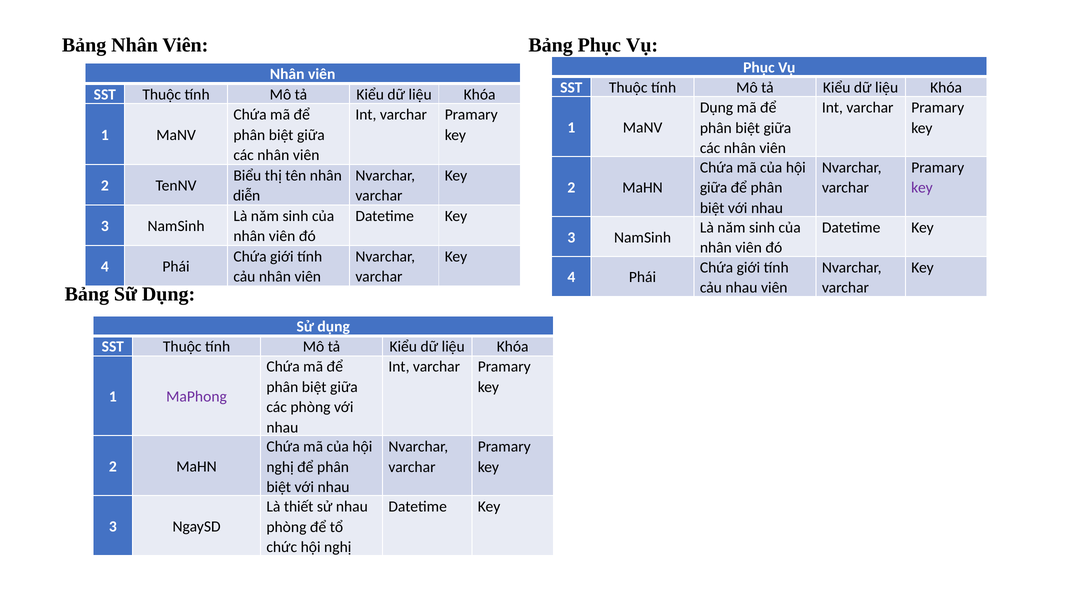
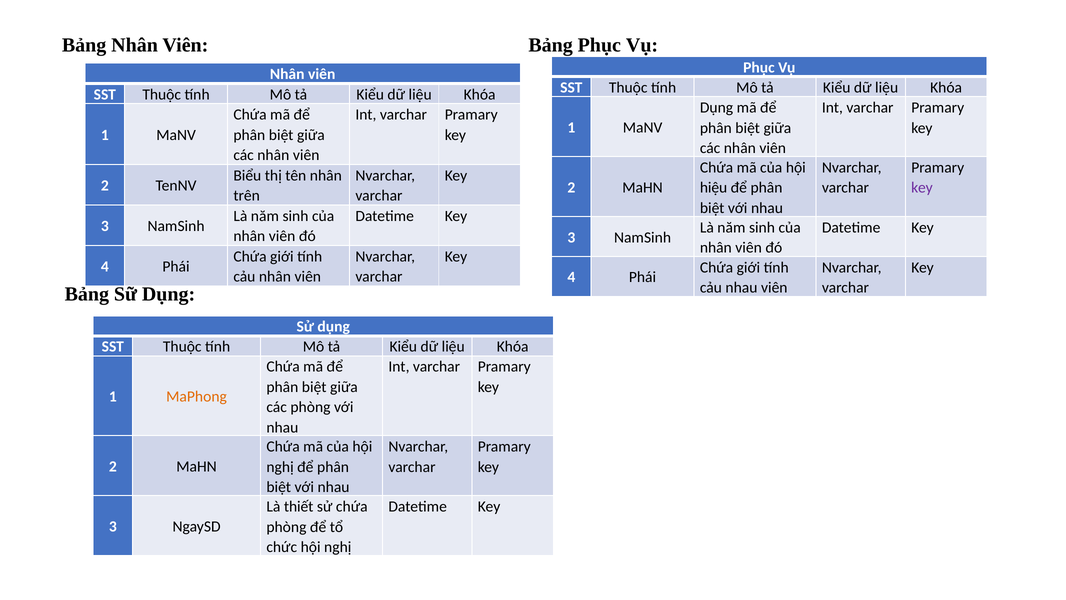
giữa at (714, 188): giữa -> hiệu
diễn: diễn -> trên
MaPhong colour: purple -> orange
sử nhau: nhau -> chứa
